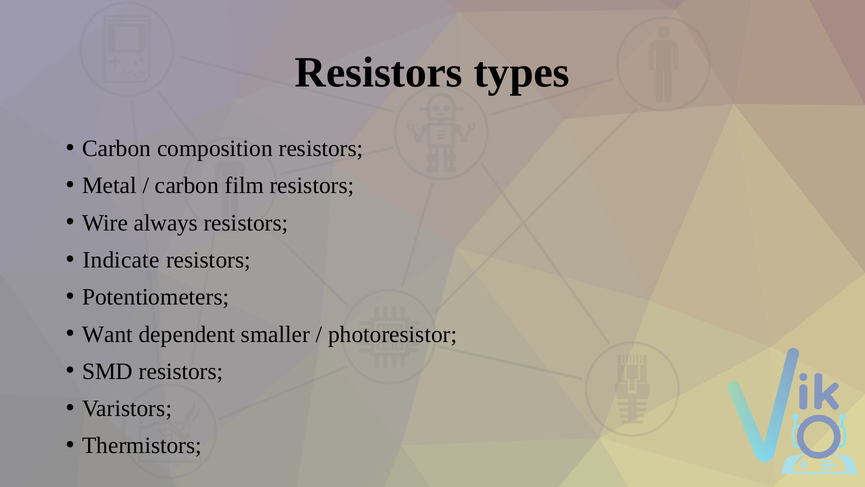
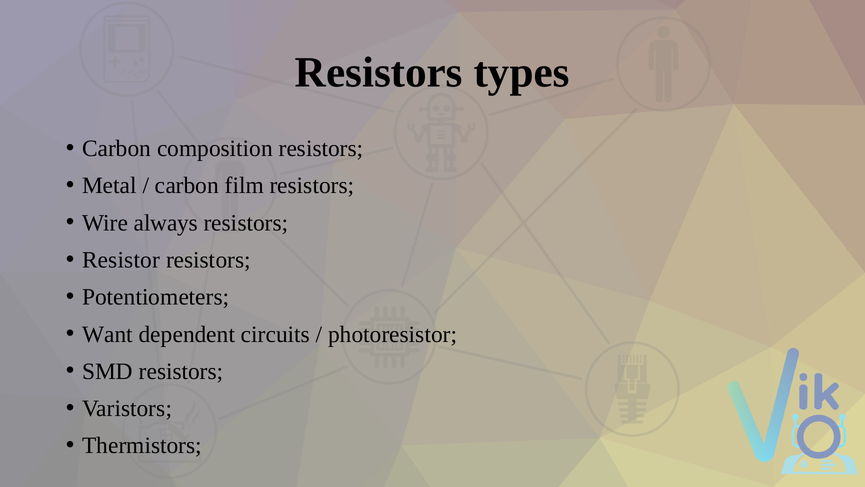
Indicate: Indicate -> Resistor
smaller: smaller -> circuits
